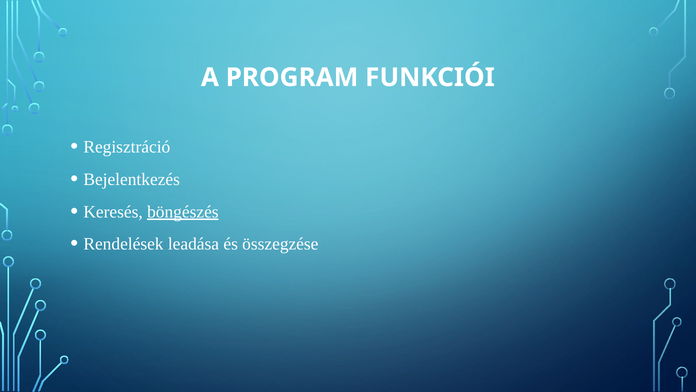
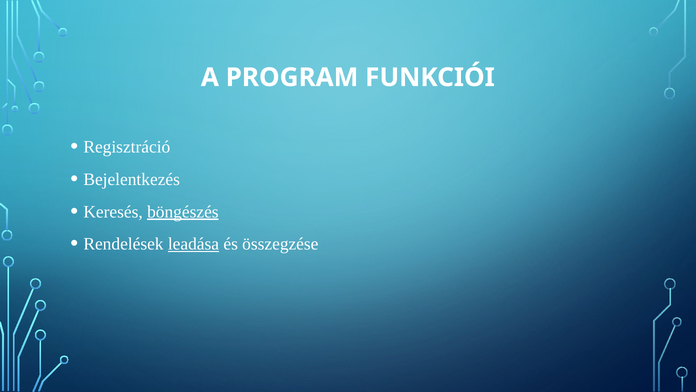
leadása underline: none -> present
